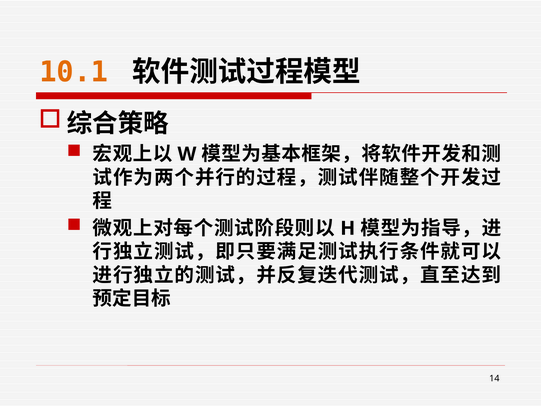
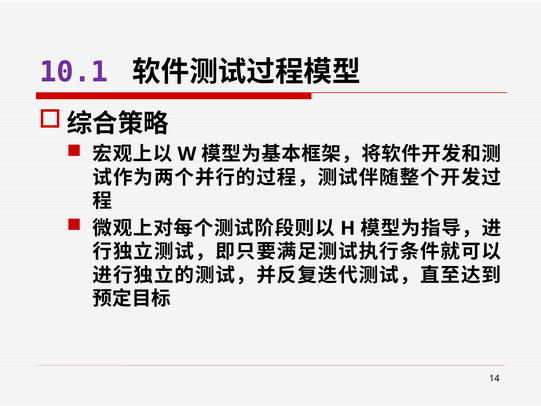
10.1 colour: orange -> purple
